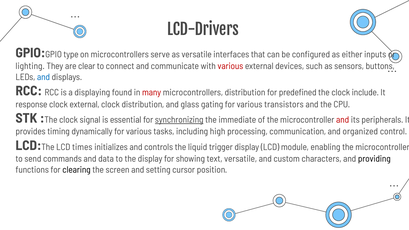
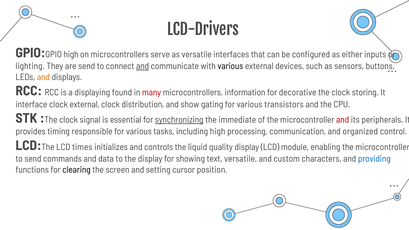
type at (71, 54): type -> high
are clear: clear -> send
and at (143, 66) underline: none -> present
various at (230, 66) colour: red -> black
and at (43, 77) colour: blue -> orange
microcontrollers distribution: distribution -> information
predefined: predefined -> decorative
include: include -> storing
response: response -> interface
glass: glass -> show
dynamically: dynamically -> responsible
trigger: trigger -> quality
providing colour: black -> blue
